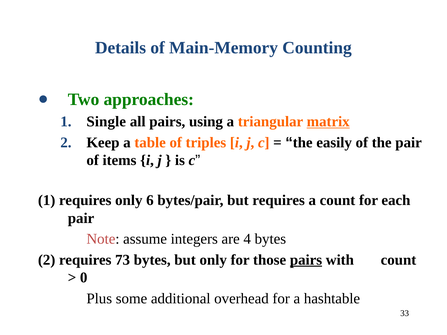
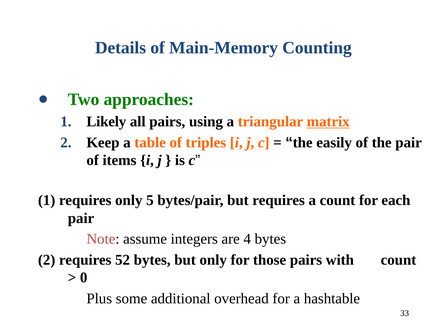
Single: Single -> Likely
6: 6 -> 5
73: 73 -> 52
pairs at (306, 260) underline: present -> none
